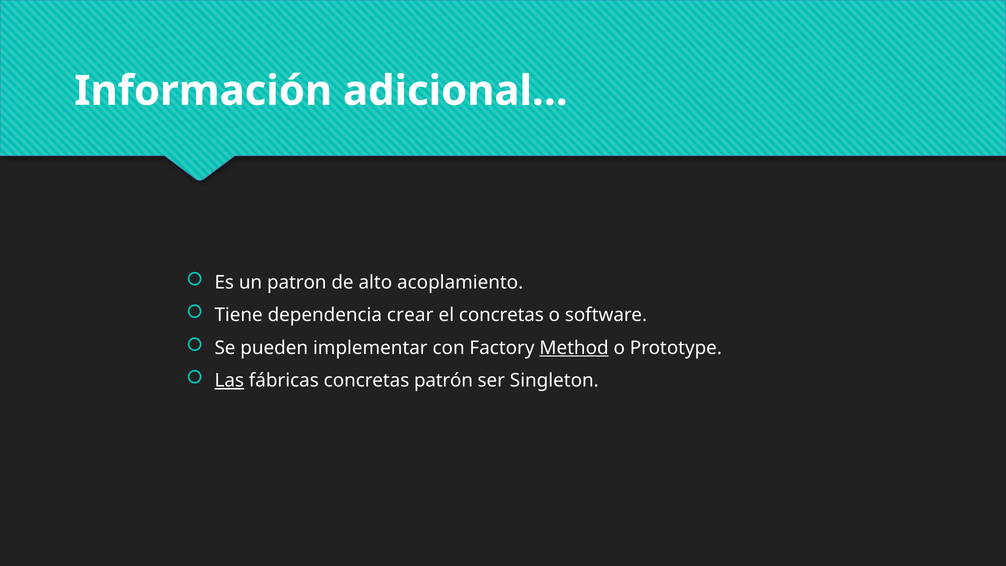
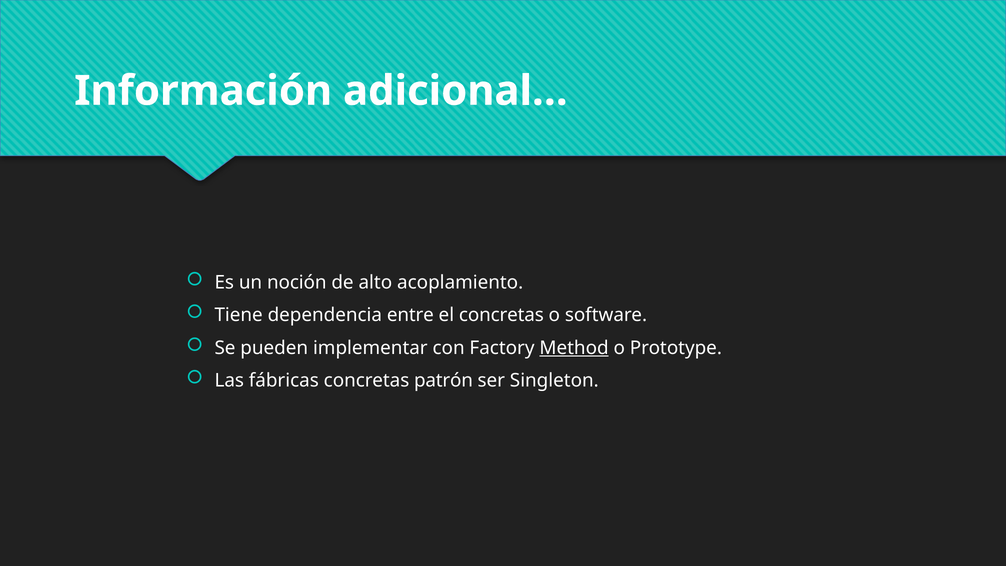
patron: patron -> noción
crear: crear -> entre
Las underline: present -> none
